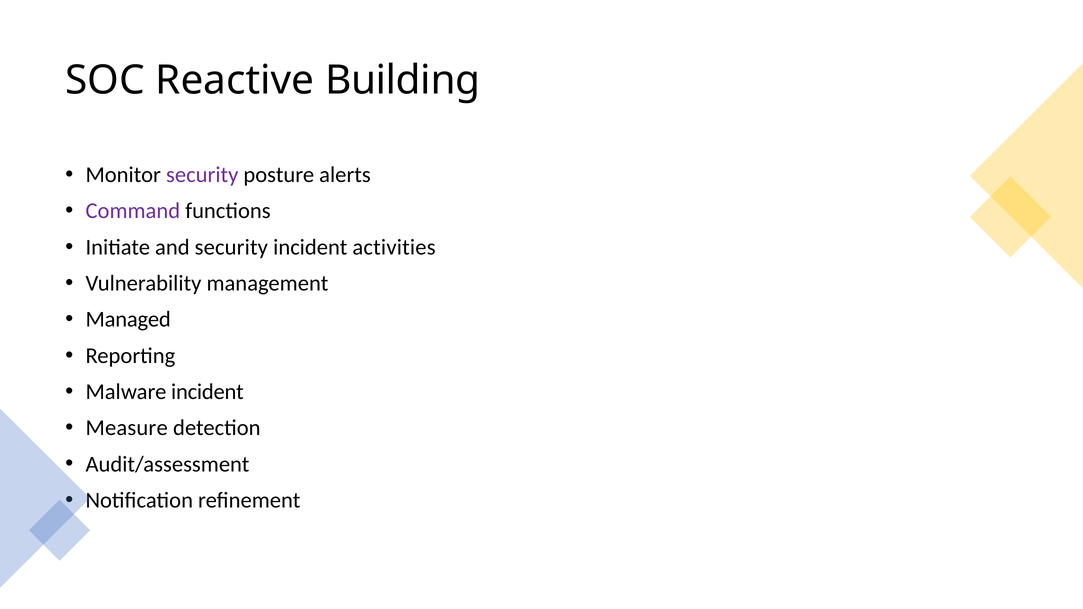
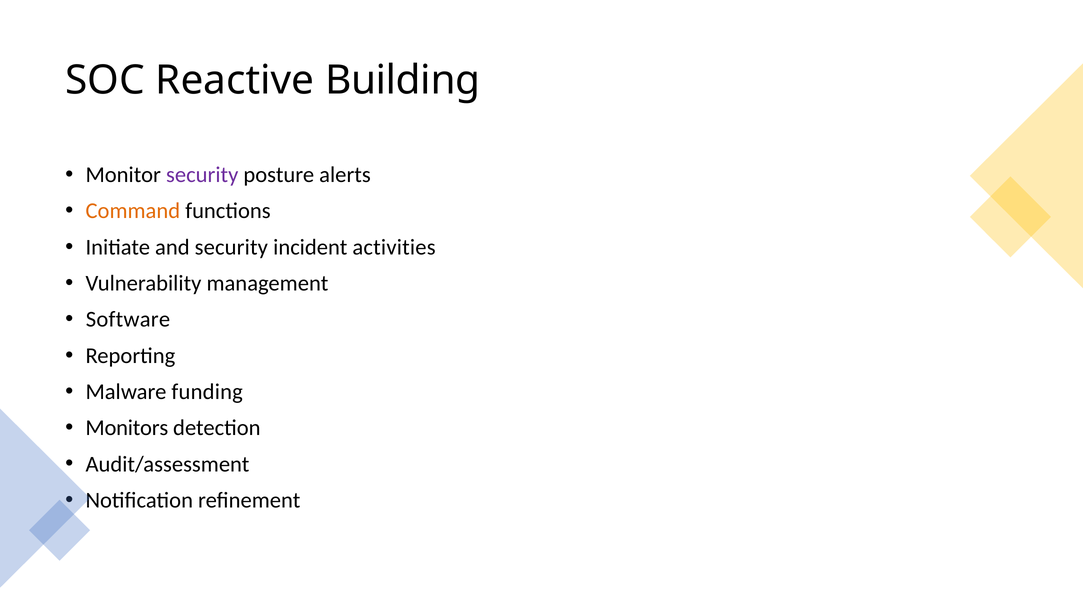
Command colour: purple -> orange
Managed: Managed -> Software
Malware incident: incident -> funding
Measure: Measure -> Monitors
